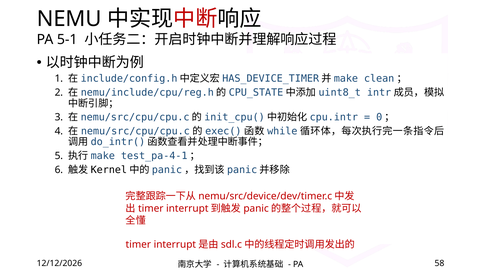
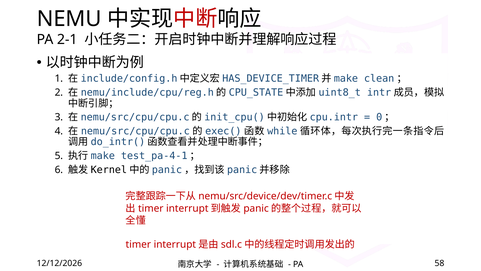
5-1: 5-1 -> 2-1
